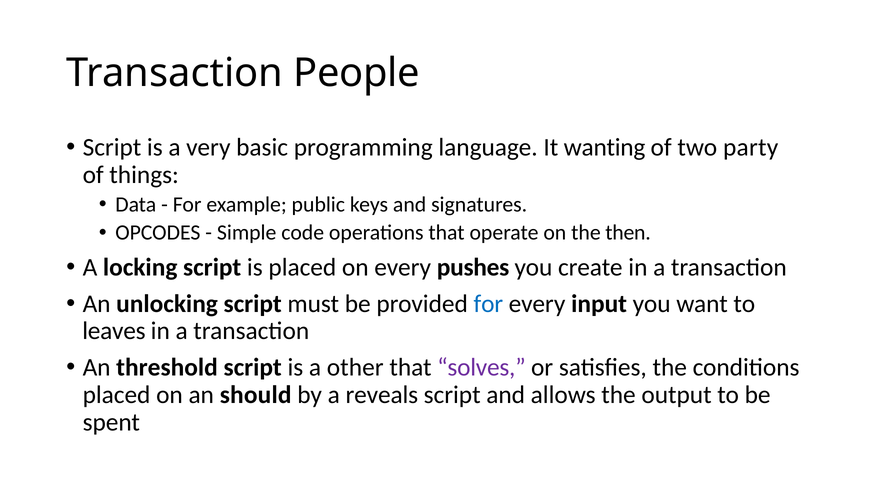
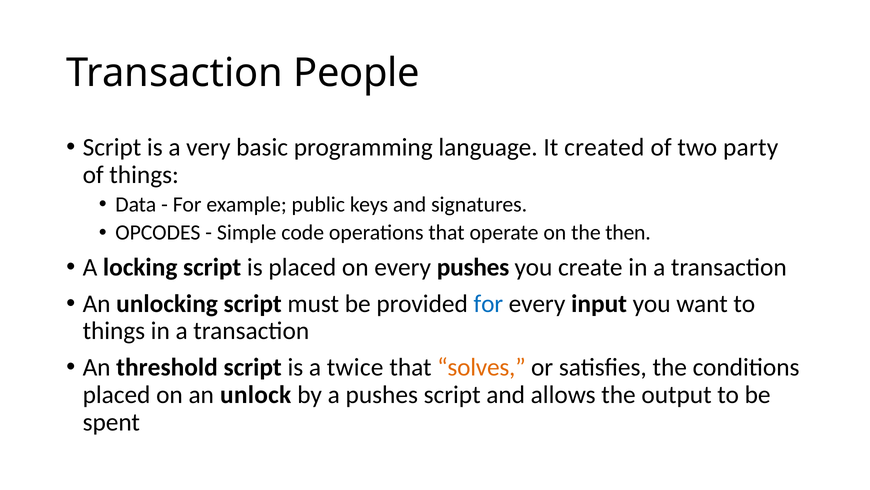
wanting: wanting -> created
leaves at (114, 331): leaves -> things
other: other -> twice
solves colour: purple -> orange
should: should -> unlock
a reveals: reveals -> pushes
